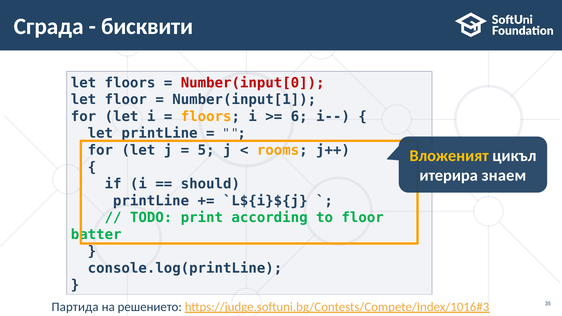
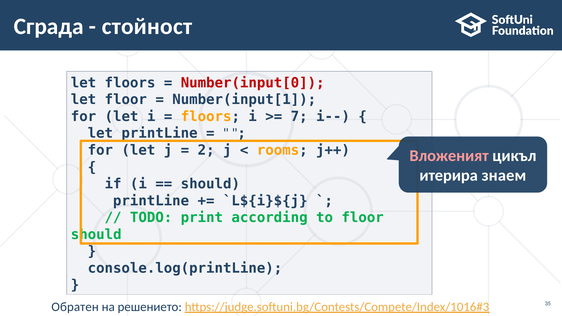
бисквити: бисквити -> стойност
6: 6 -> 7
5: 5 -> 2
Вложеният colour: yellow -> pink
batter at (96, 235): batter -> should
Партида: Партида -> Обратен
